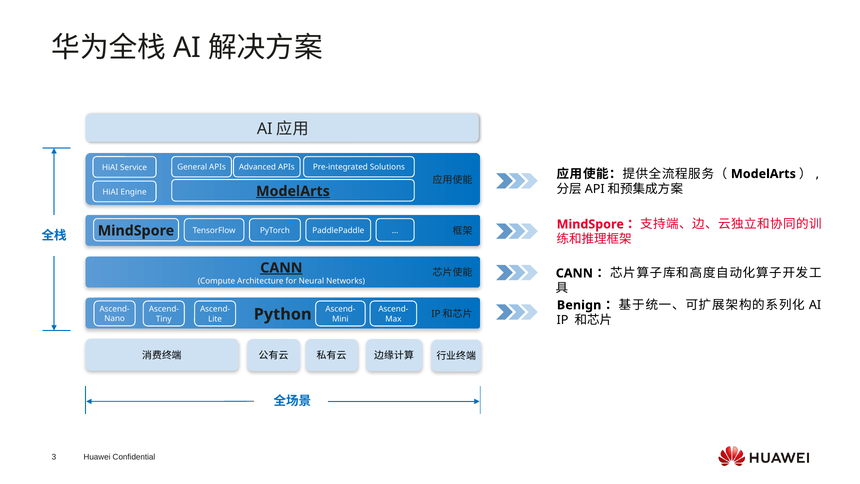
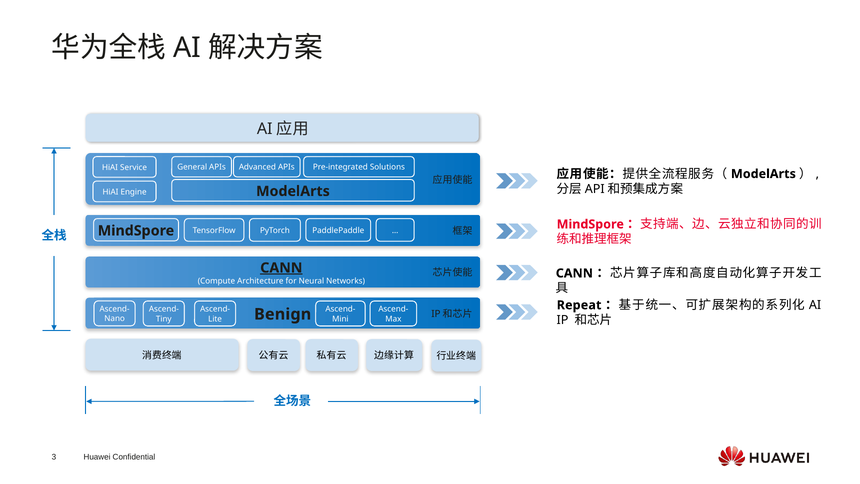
ModelArts at (293, 191) underline: present -> none
Benign: Benign -> Repeat
Python: Python -> Benign
